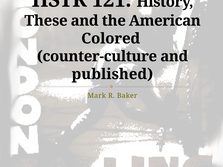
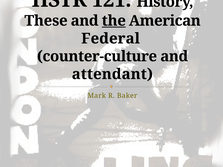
the underline: none -> present
Colored: Colored -> Federal
published: published -> attendant
